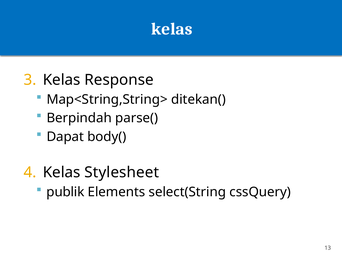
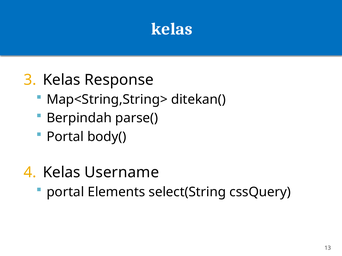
Dapat at (65, 137): Dapat -> Portal
Stylesheet: Stylesheet -> Username
publik at (65, 192): publik -> portal
